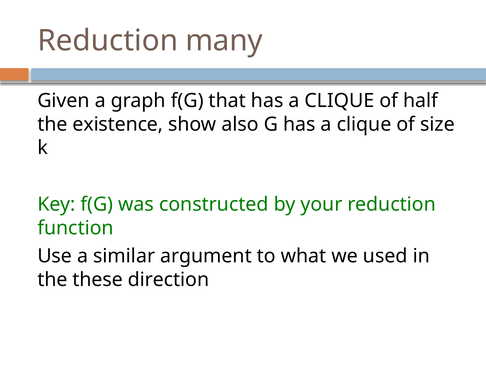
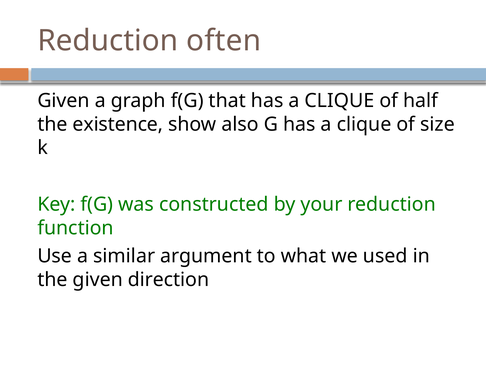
many: many -> often
the these: these -> given
